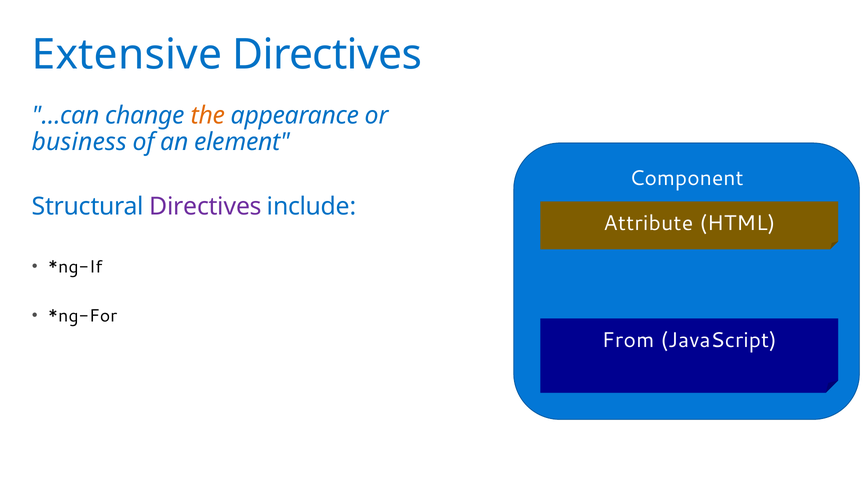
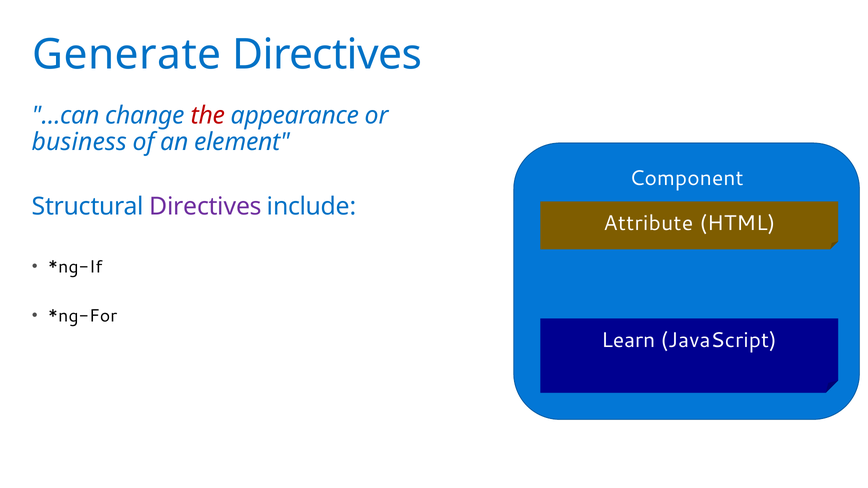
Extensive: Extensive -> Generate
the colour: orange -> red
From: From -> Learn
